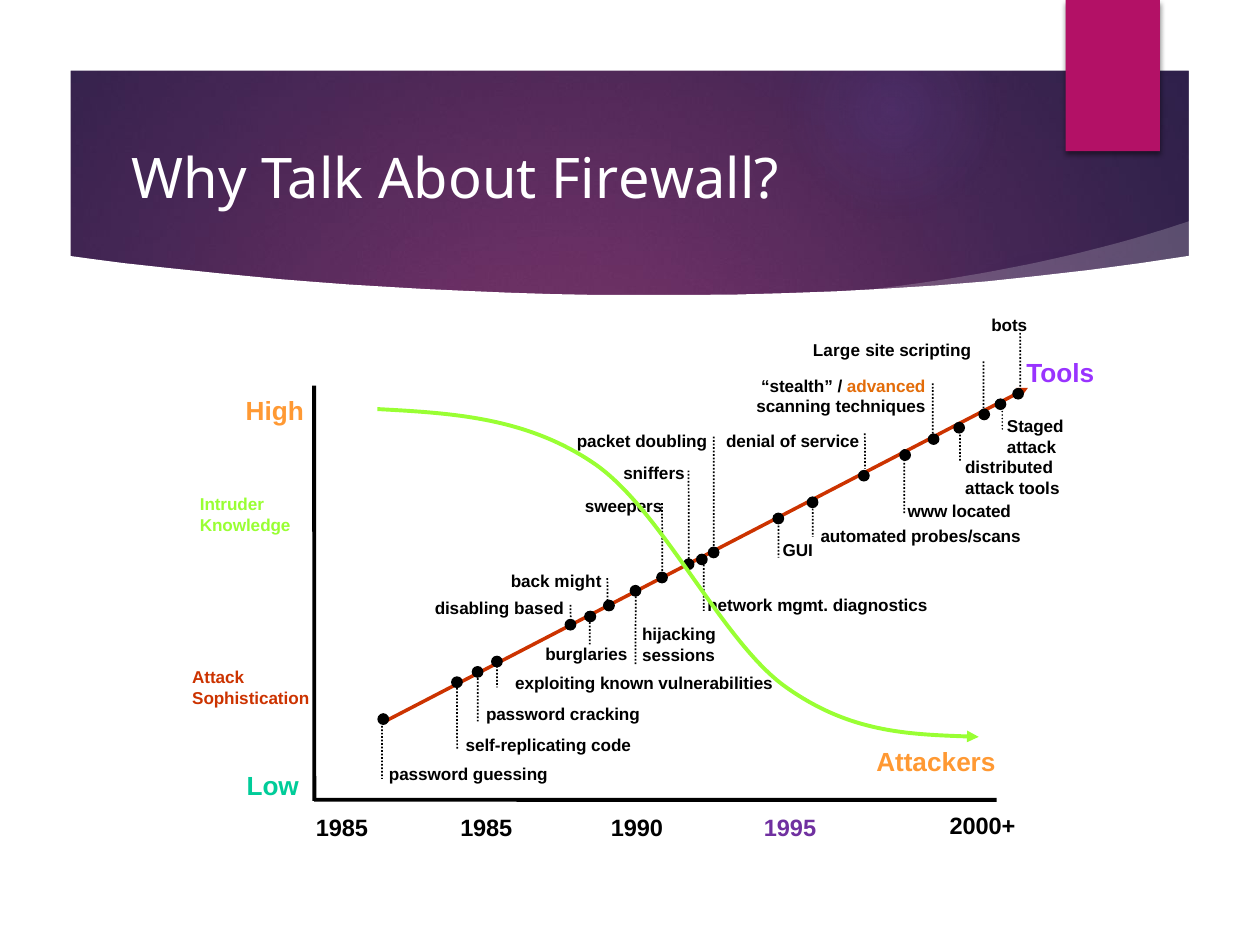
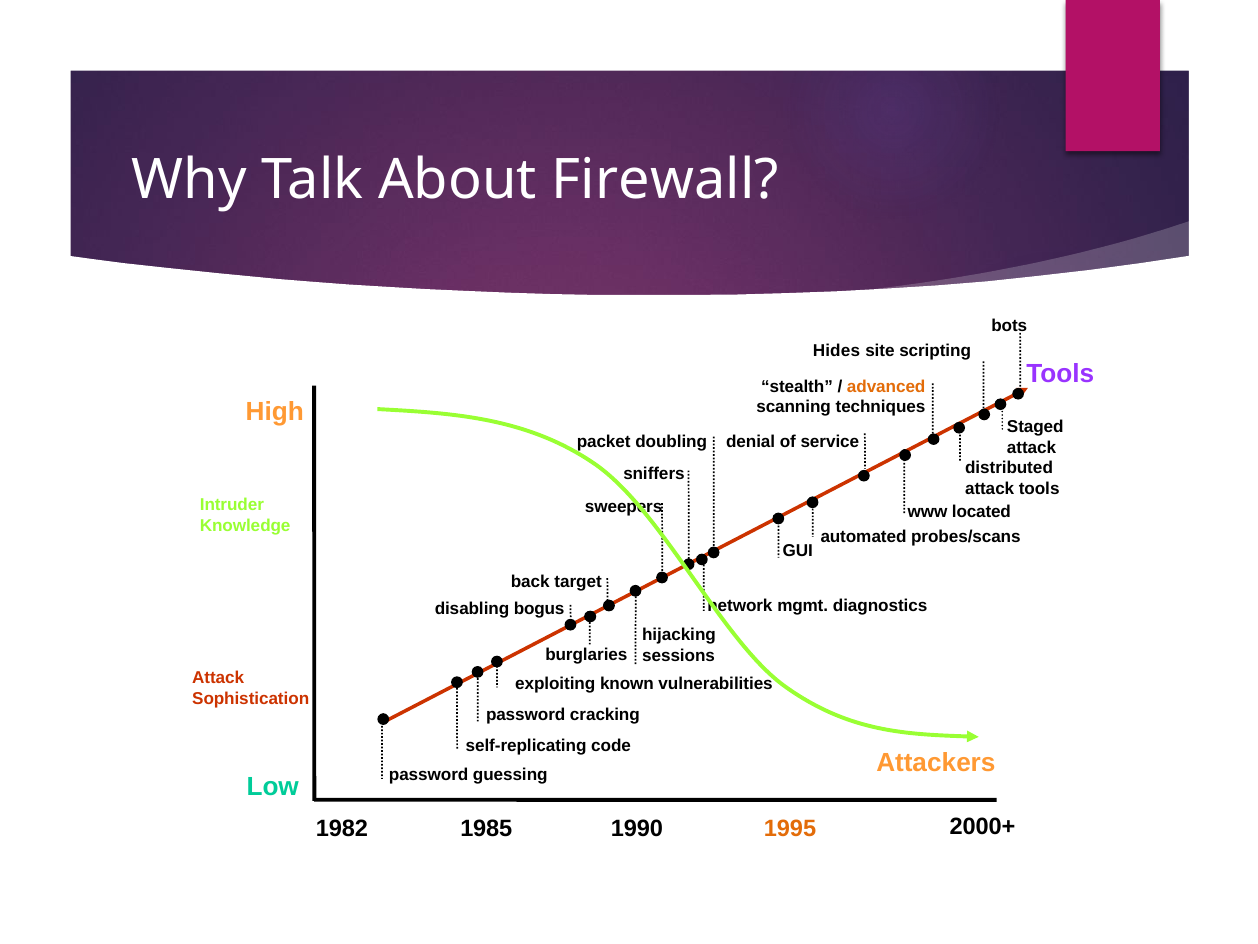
Large: Large -> Hides
might: might -> target
based: based -> bogus
1985 at (342, 828): 1985 -> 1982
1995 colour: purple -> orange
